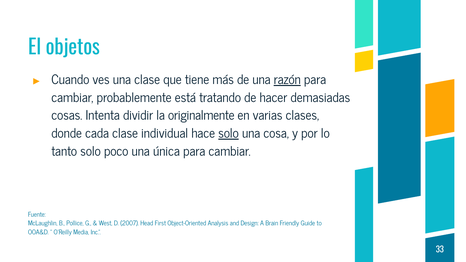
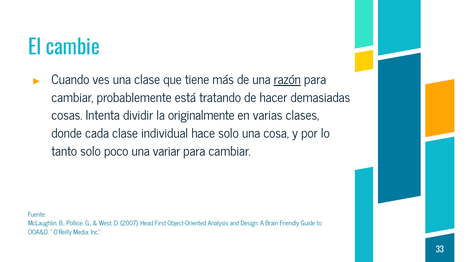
objetos: objetos -> cambie
solo at (229, 134) underline: present -> none
única: única -> variar
